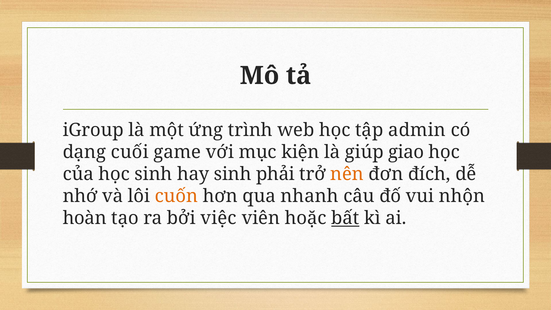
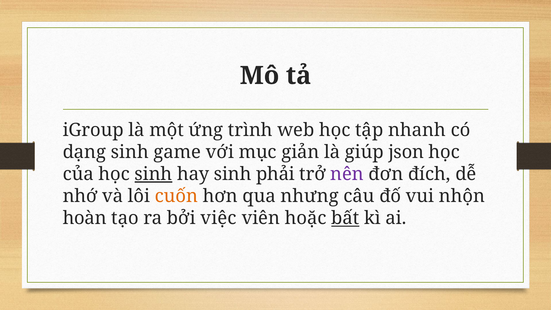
admin: admin -> nhanh
dạng cuối: cuối -> sinh
kiện: kiện -> giản
giao: giao -> json
sinh at (153, 174) underline: none -> present
nên colour: orange -> purple
nhanh: nhanh -> nhưng
